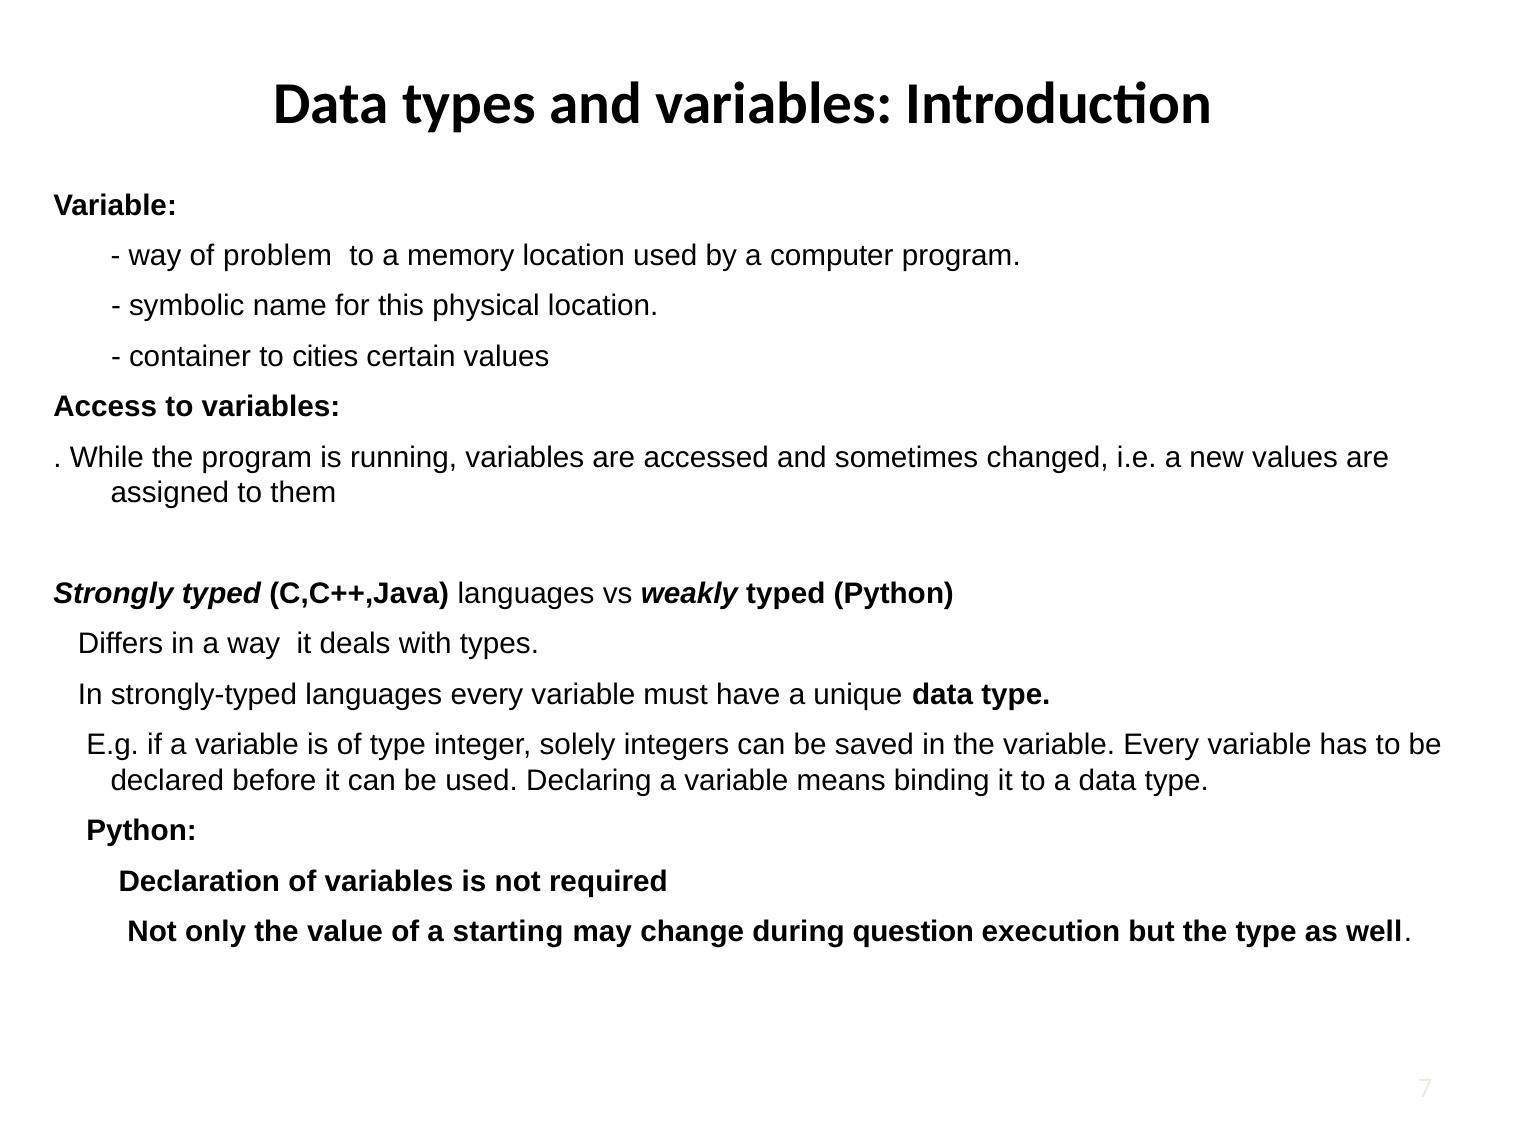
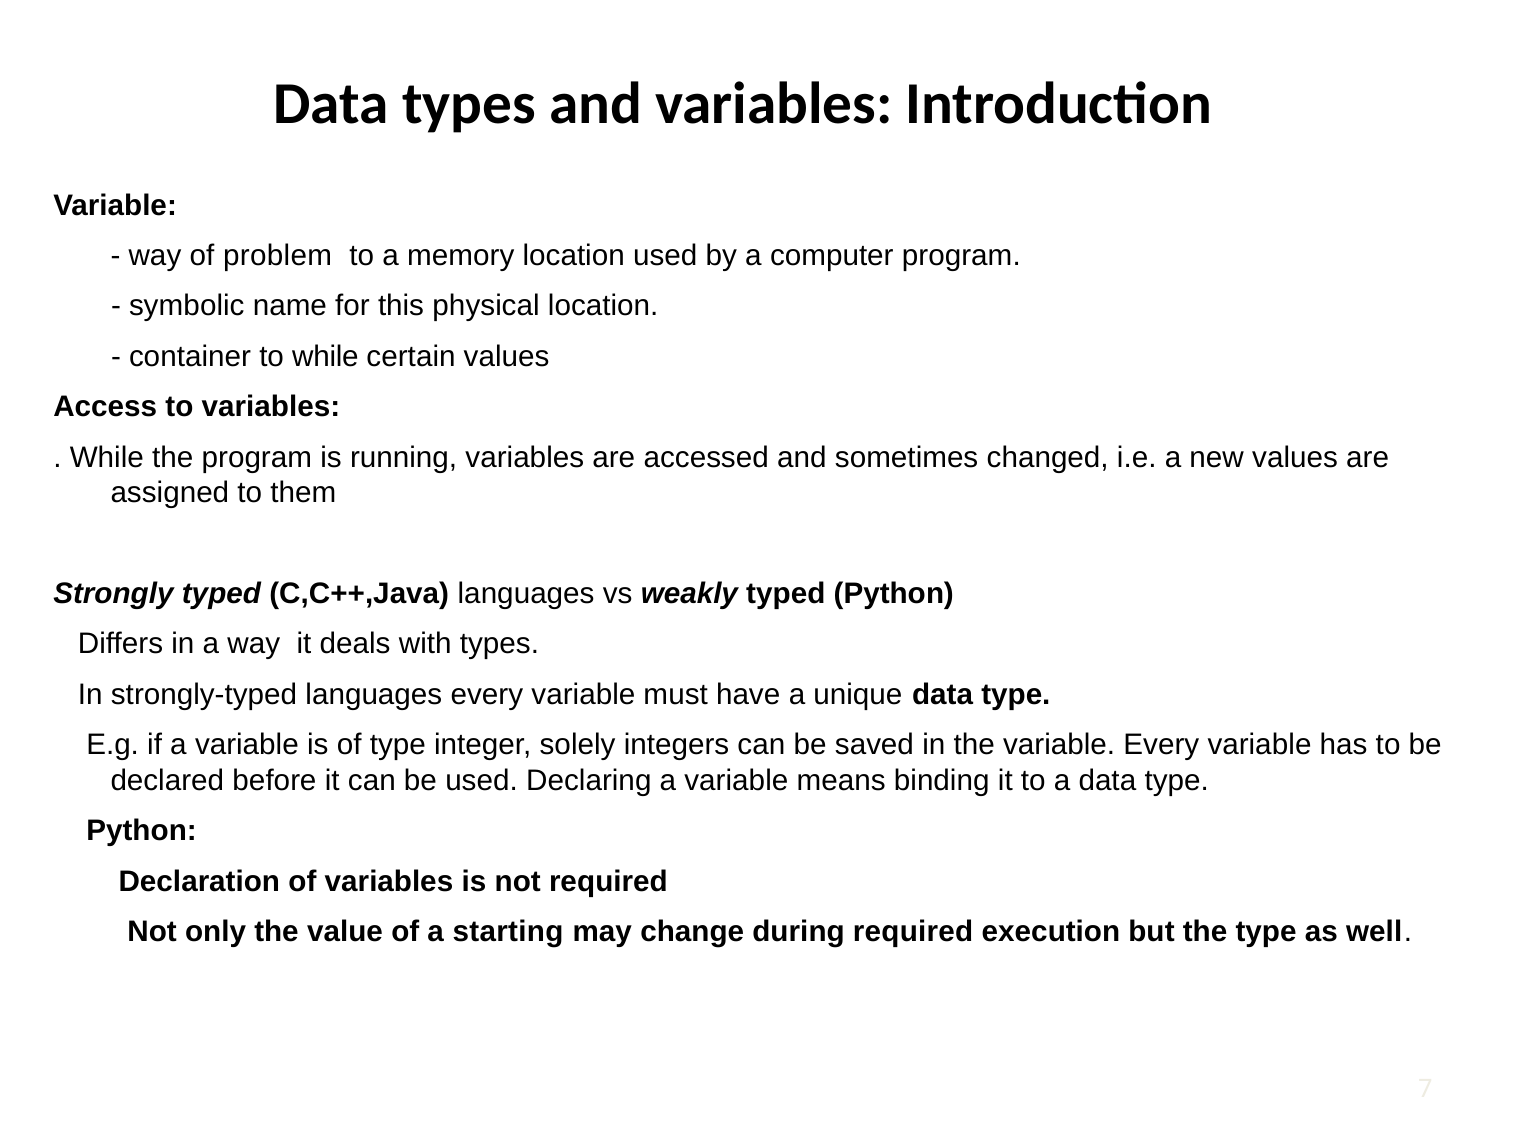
to cities: cities -> while
during question: question -> required
